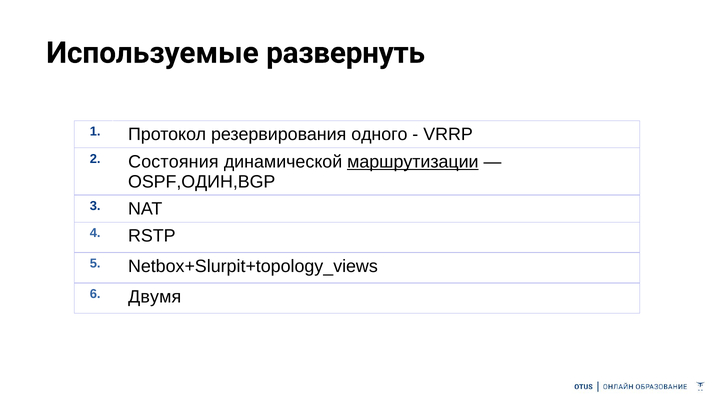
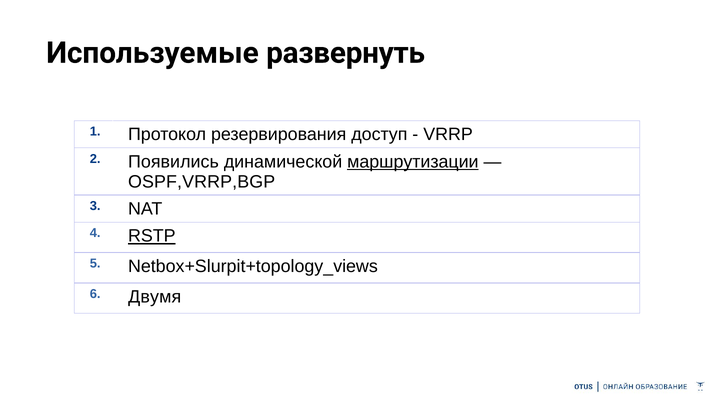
одного: одного -> доступ
Состояния: Состояния -> Появились
OSPF,ОДИН,BGP: OSPF,ОДИН,BGP -> OSPF,VRRP,BGP
RSTP underline: none -> present
